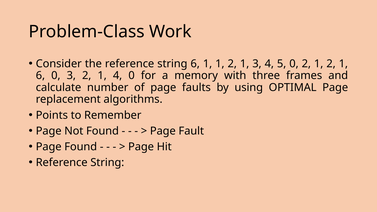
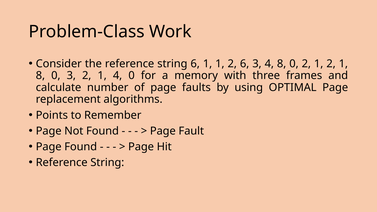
1 1 2 1: 1 -> 6
4 5: 5 -> 8
6 at (40, 76): 6 -> 8
